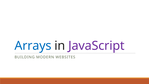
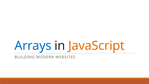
JavaScript colour: purple -> orange
